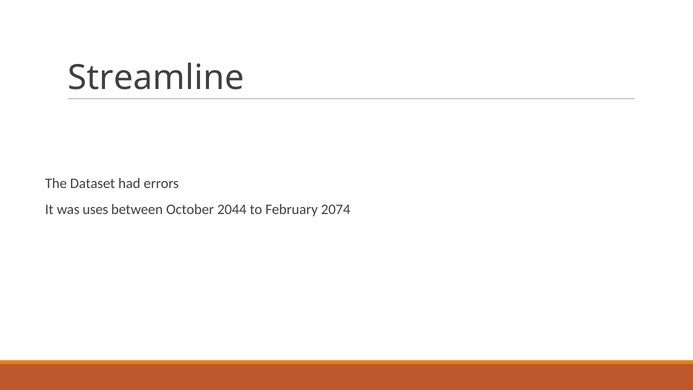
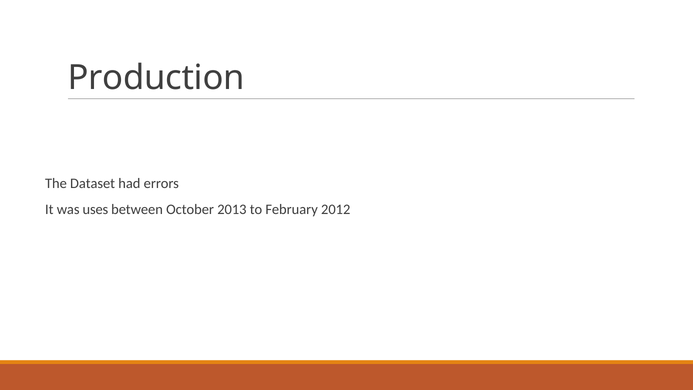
Streamline: Streamline -> Production
2044: 2044 -> 2013
2074: 2074 -> 2012
